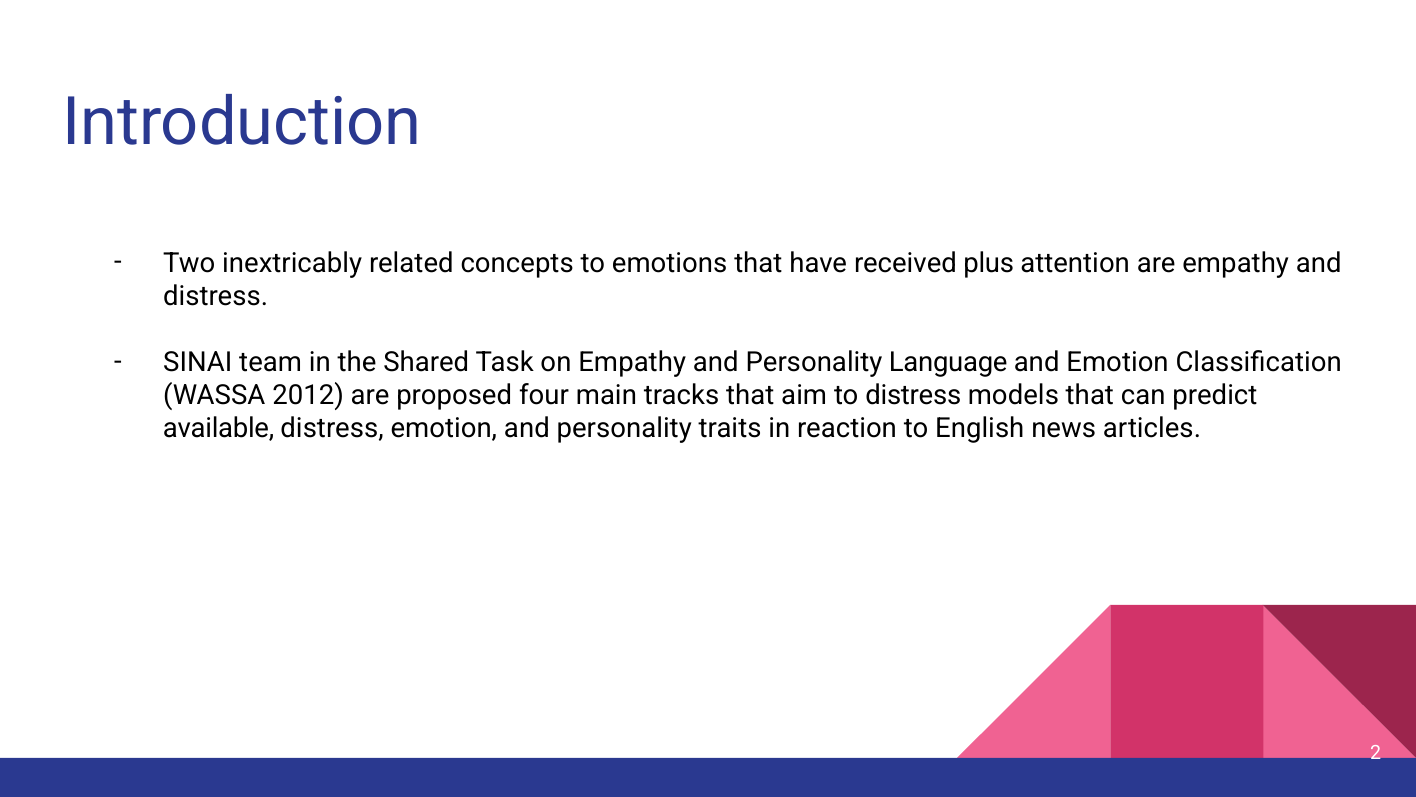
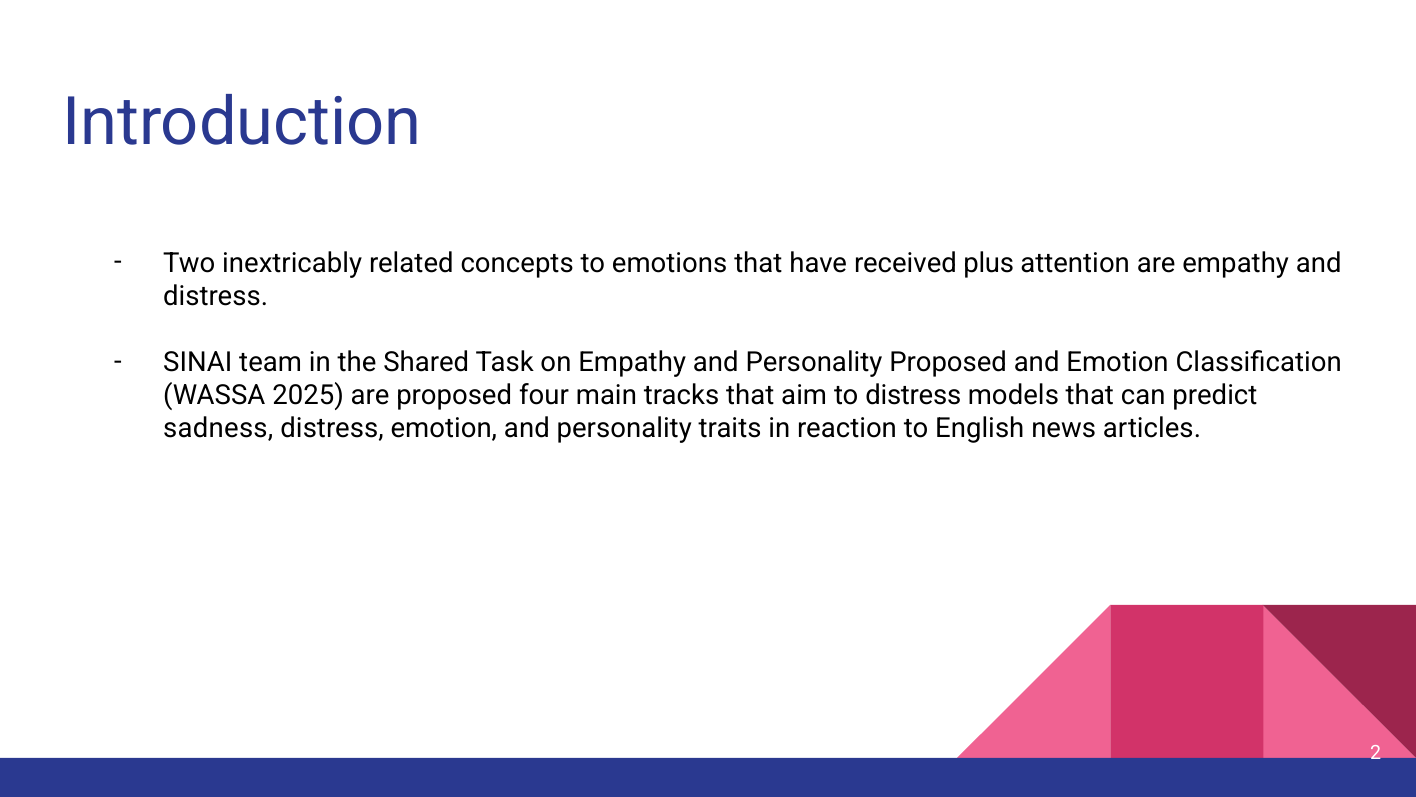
Personality Language: Language -> Proposed
2012: 2012 -> 2025
available: available -> sadness
